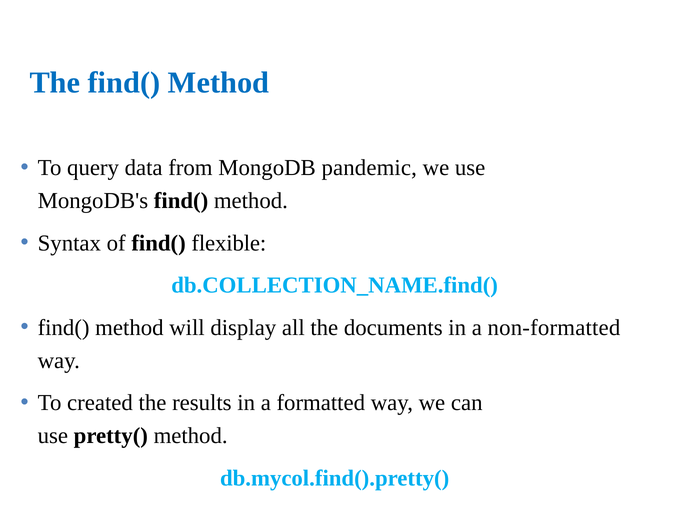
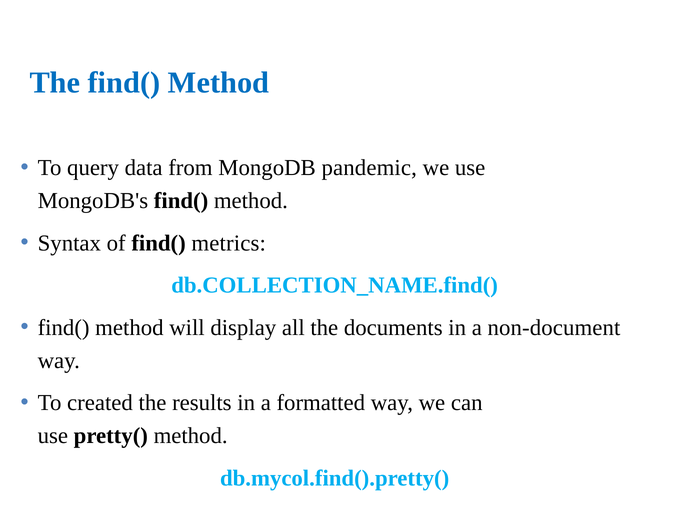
flexible: flexible -> metrics
non-formatted: non-formatted -> non-document
